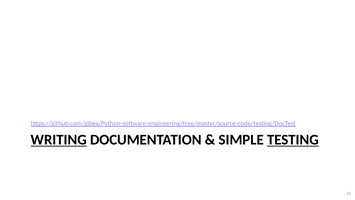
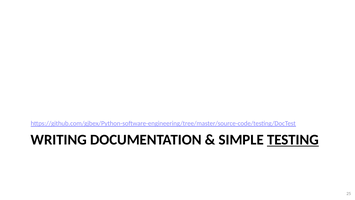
WRITING underline: present -> none
